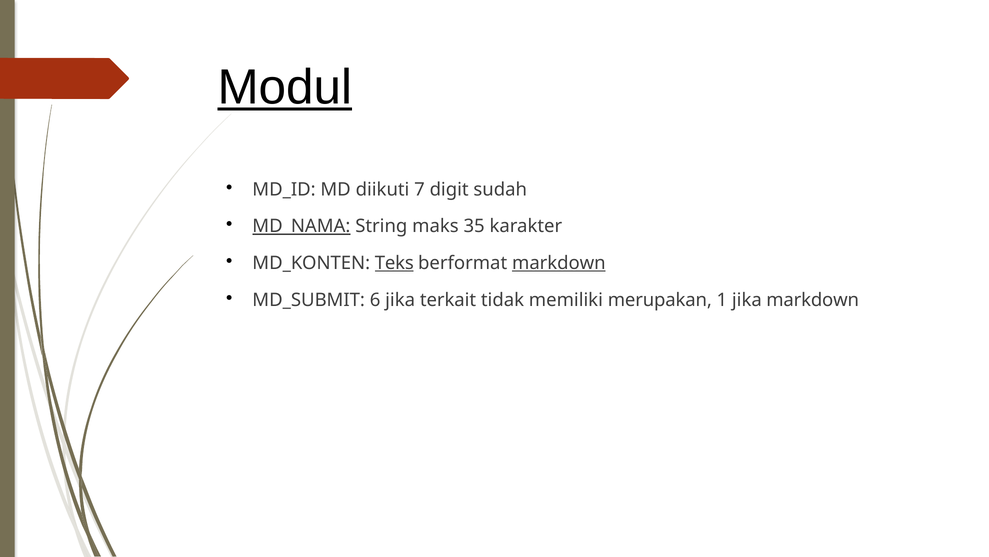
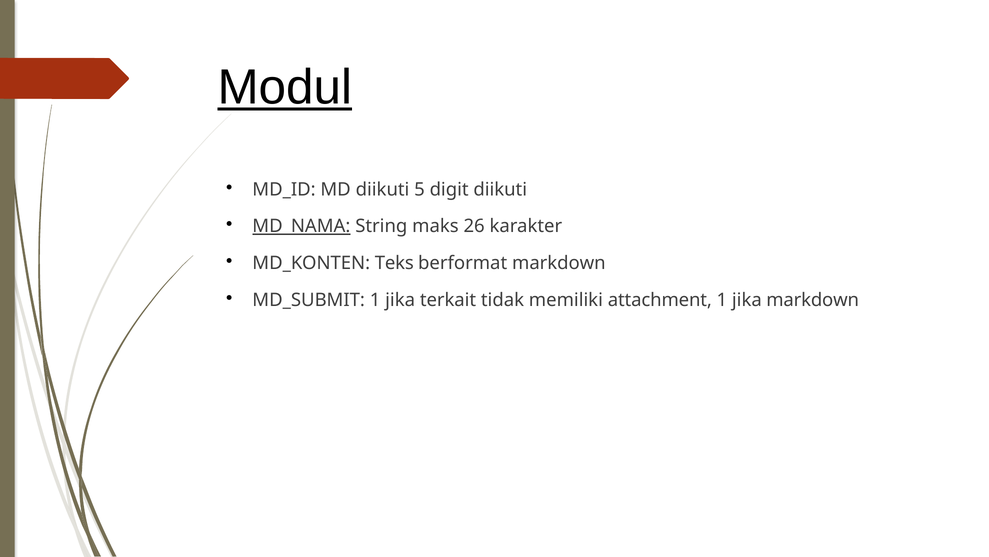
7: 7 -> 5
digit sudah: sudah -> diikuti
35: 35 -> 26
Teks underline: present -> none
markdown at (559, 263) underline: present -> none
MD_SUBMIT 6: 6 -> 1
merupakan: merupakan -> attachment
